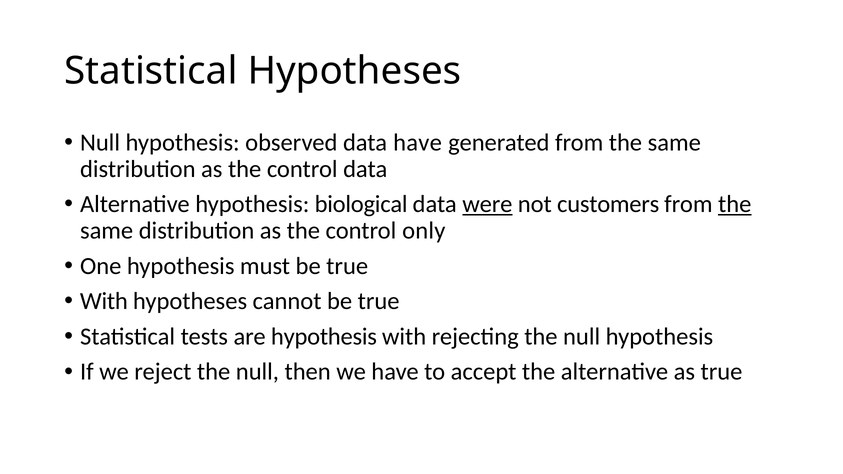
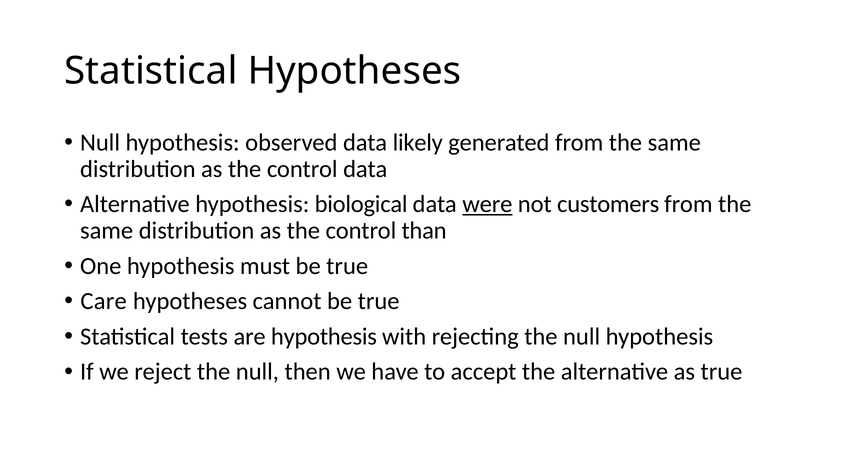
data have: have -> likely
the at (735, 204) underline: present -> none
only: only -> than
With at (104, 301): With -> Care
